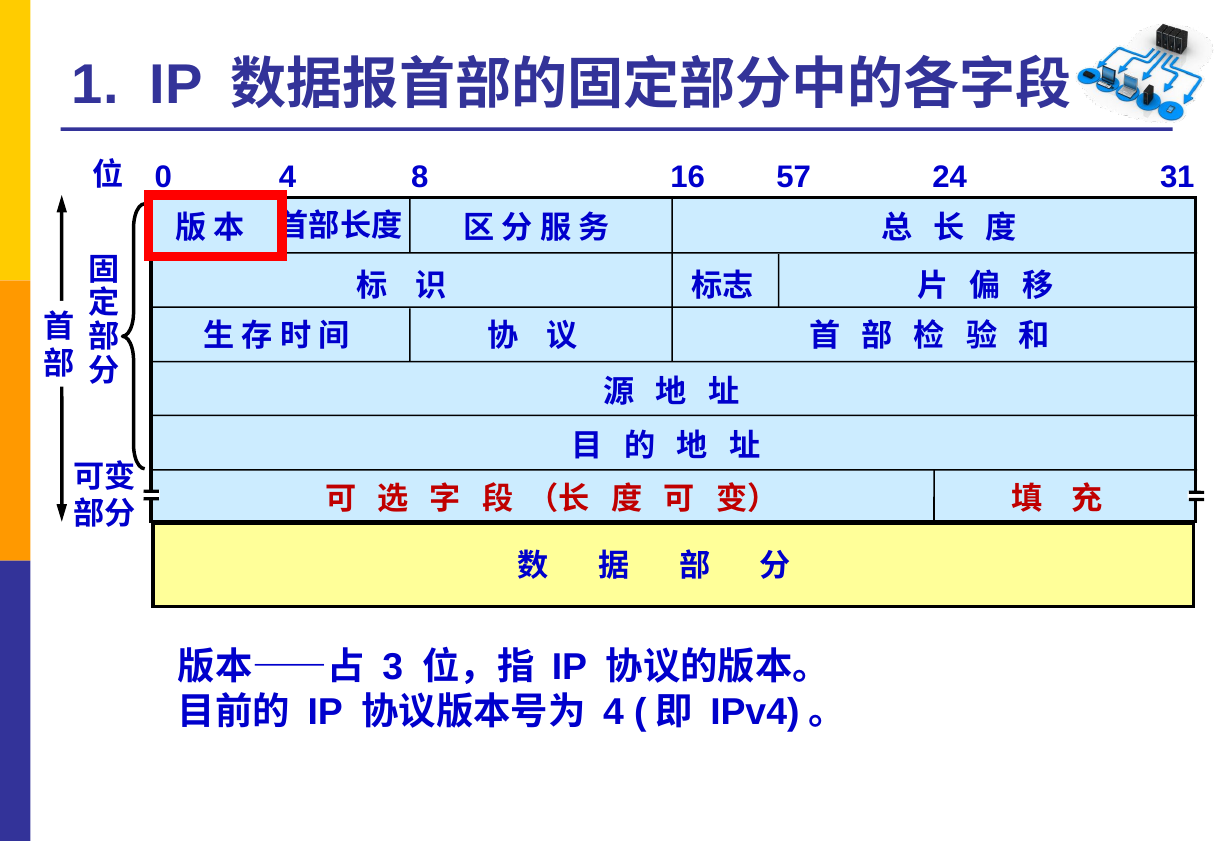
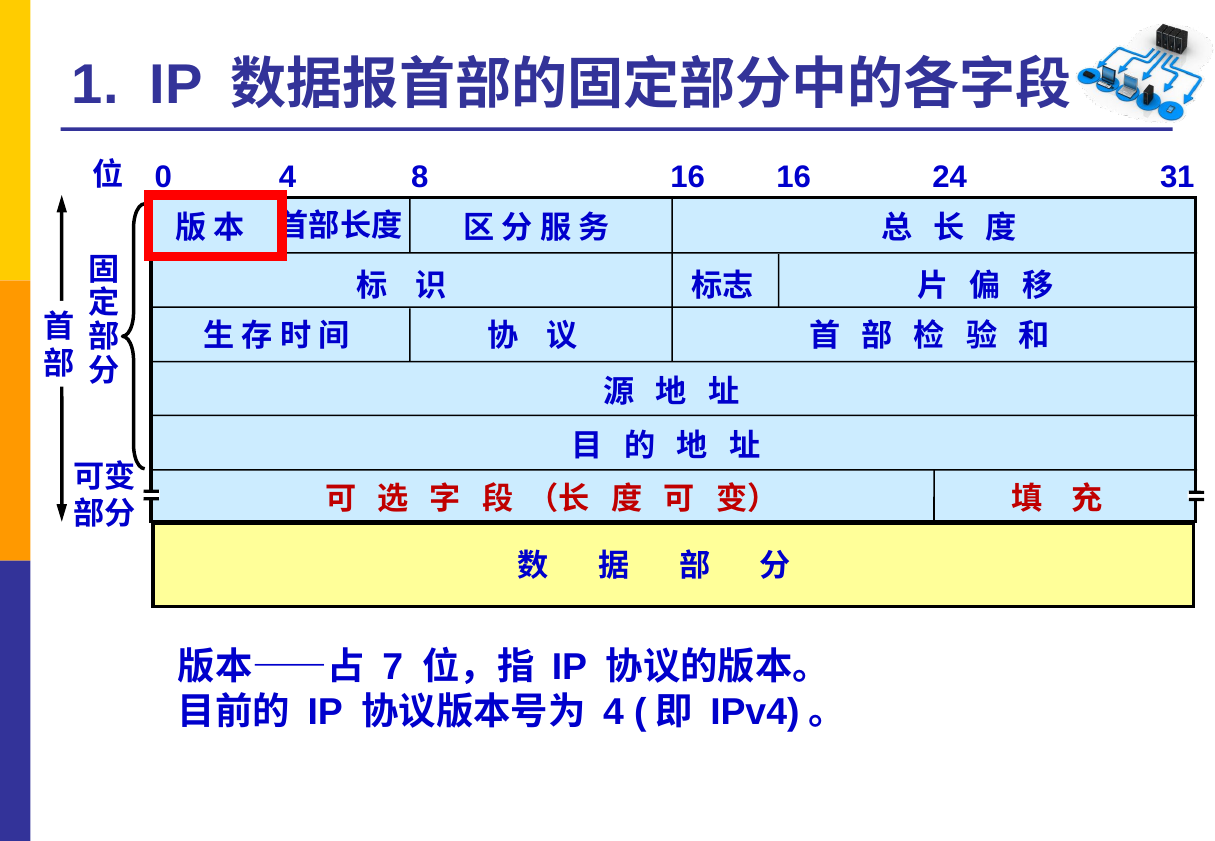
16 57: 57 -> 16
3: 3 -> 7
